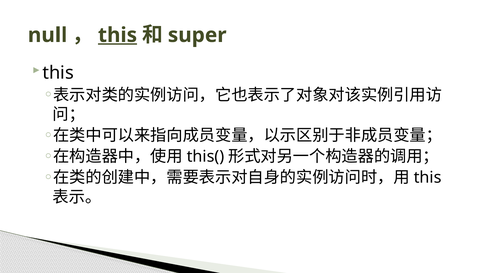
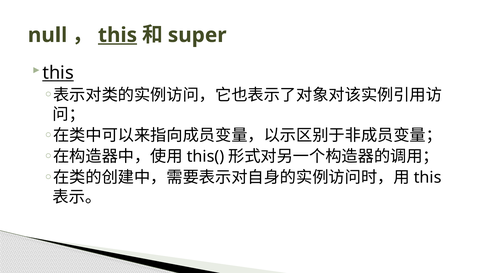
this at (58, 73) underline: none -> present
